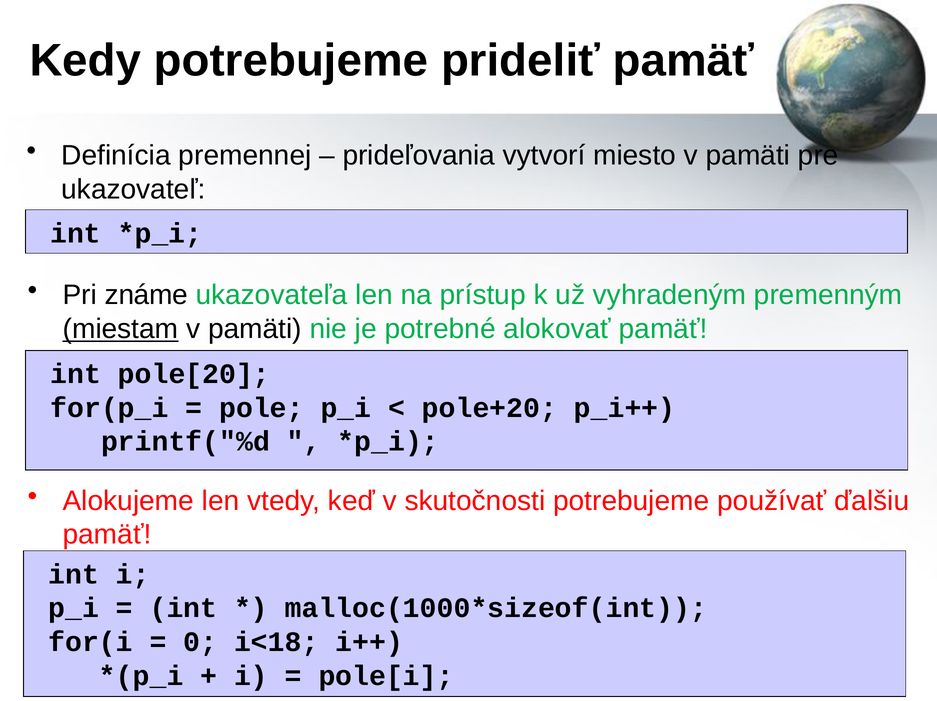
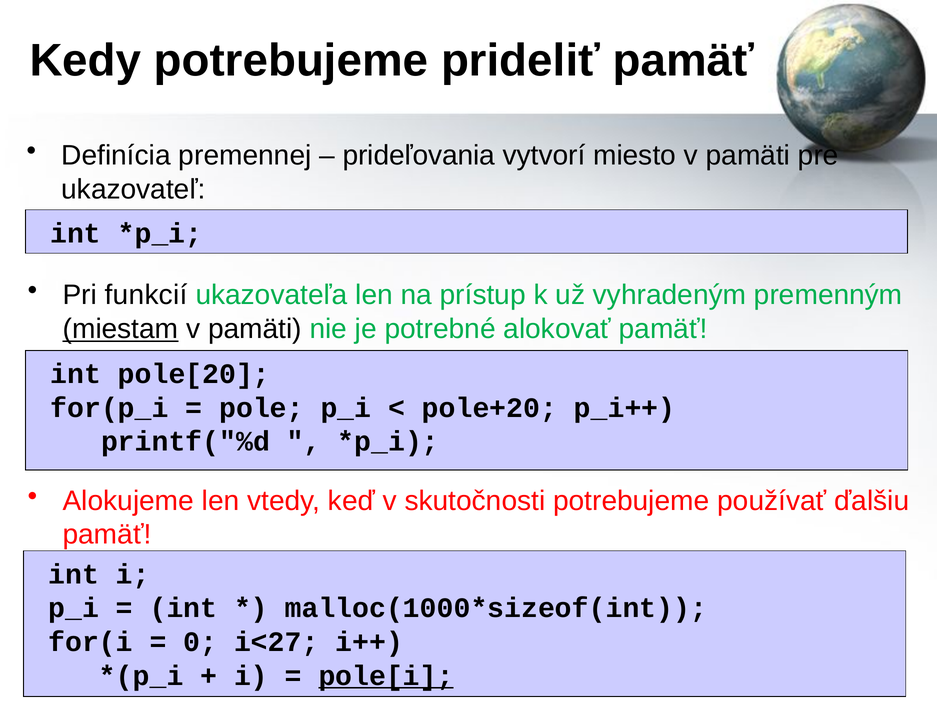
známe: známe -> funkcií
i<18: i<18 -> i<27
pole[i underline: none -> present
